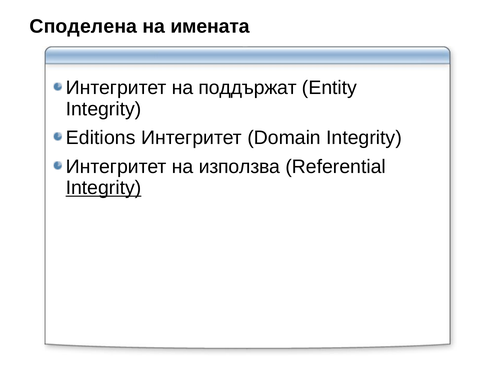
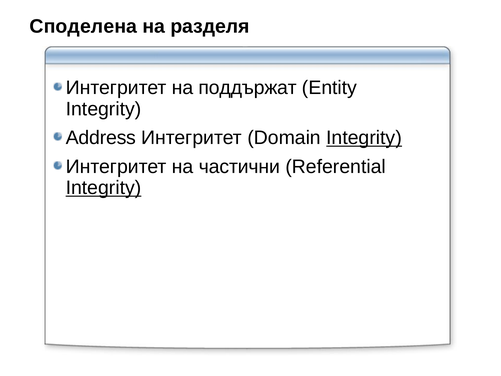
имената: имената -> разделя
Editions: Editions -> Address
Integrity at (364, 138) underline: none -> present
използва: използва -> частични
